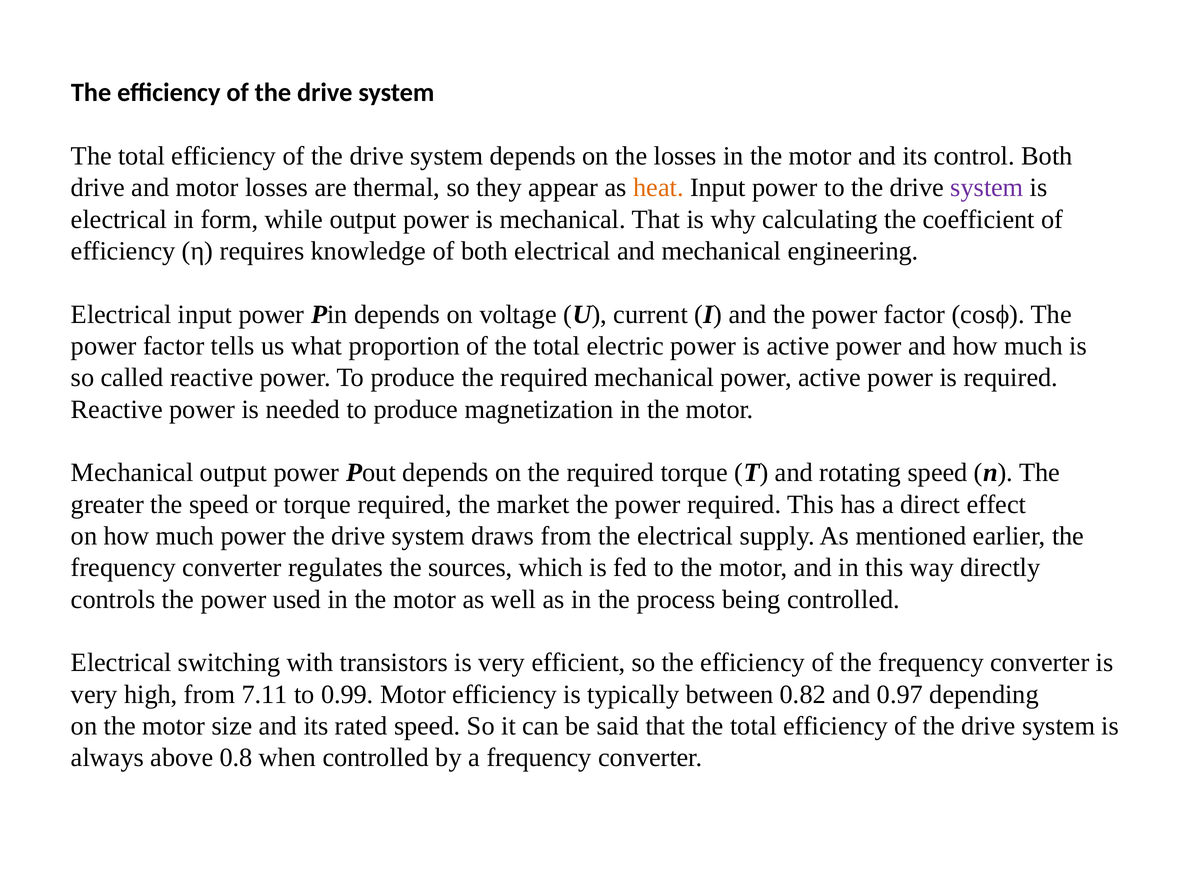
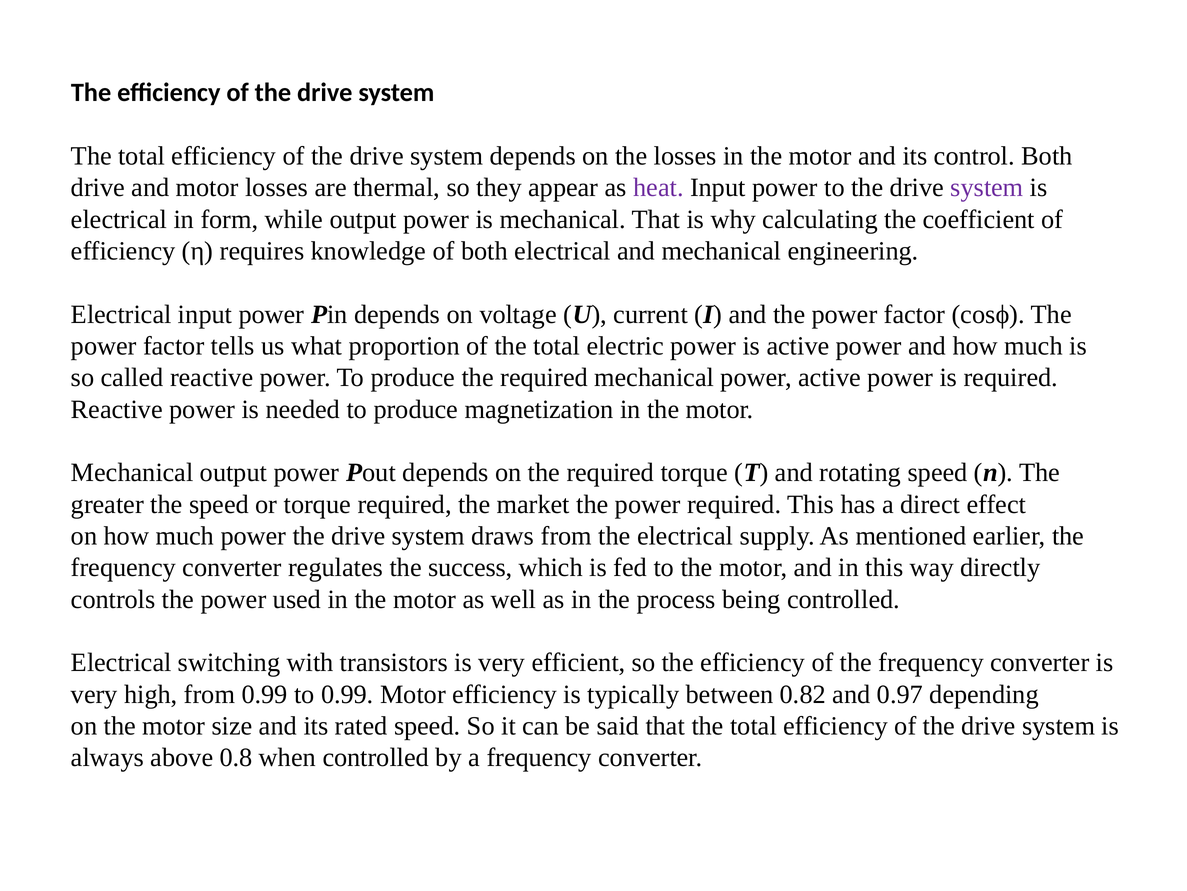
heat colour: orange -> purple
sources: sources -> success
from 7.11: 7.11 -> 0.99
